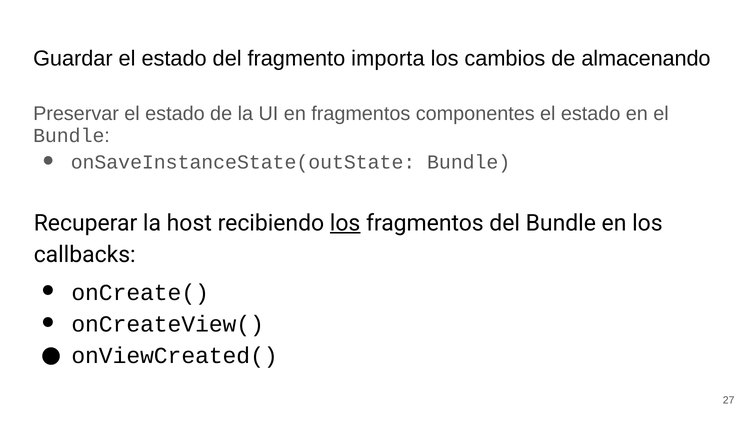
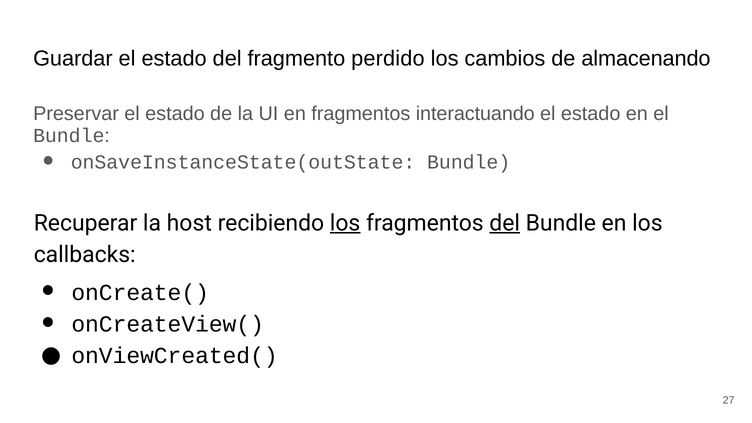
importa: importa -> perdido
componentes: componentes -> interactuando
del at (505, 223) underline: none -> present
